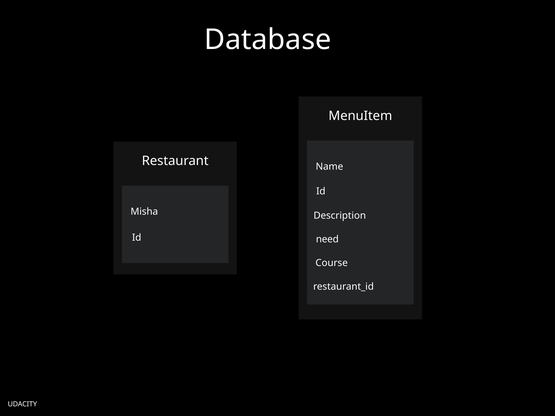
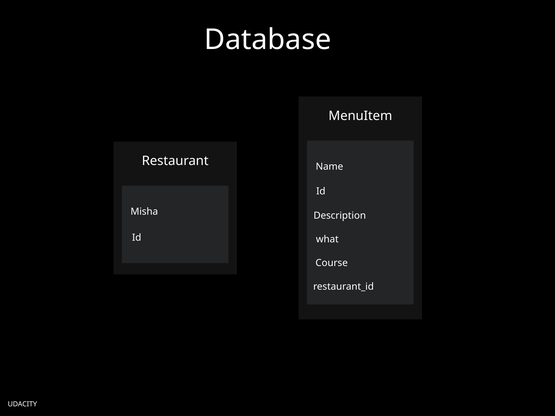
need: need -> what
